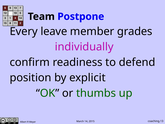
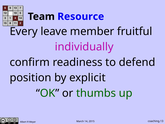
Postpone: Postpone -> Resource
grades: grades -> fruitful
